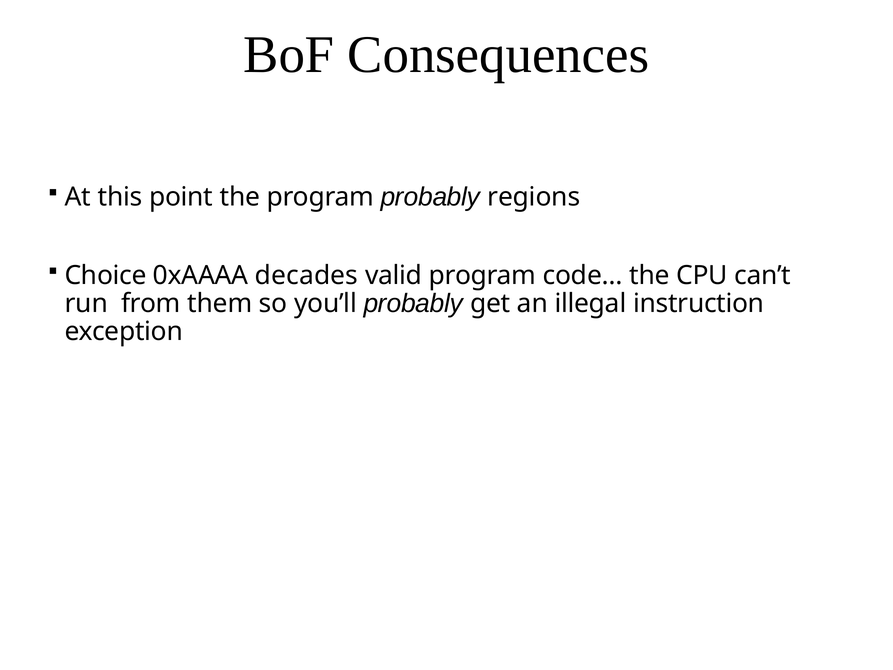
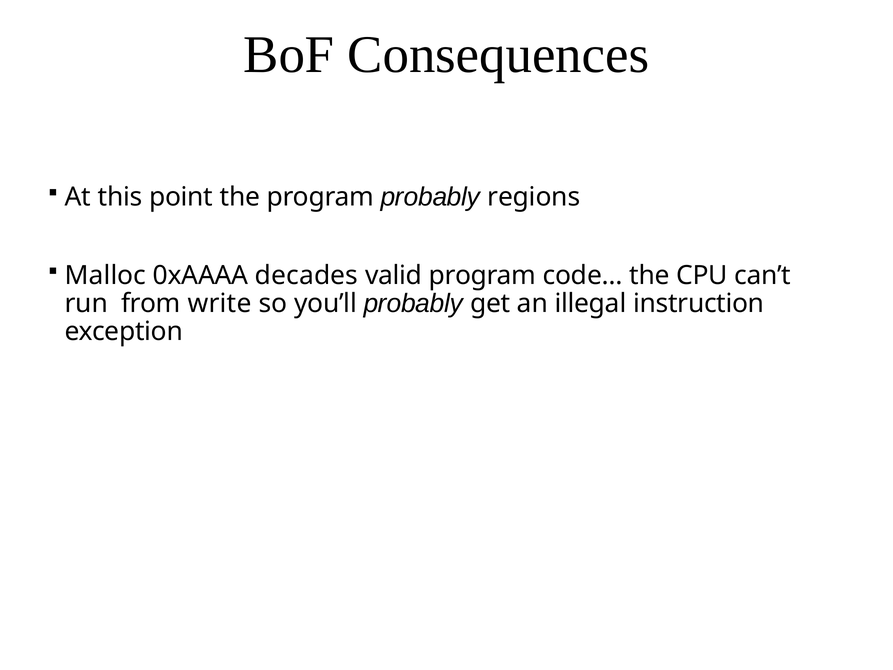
Choice: Choice -> Malloc
them: them -> write
